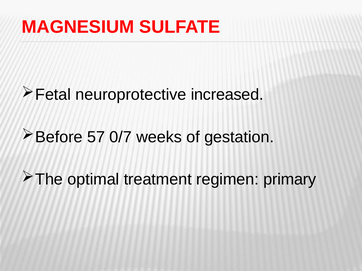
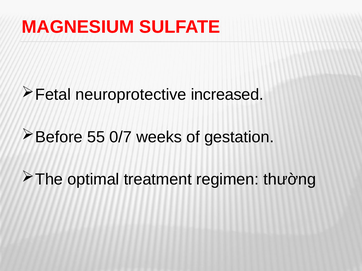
57: 57 -> 55
primary: primary -> thường
